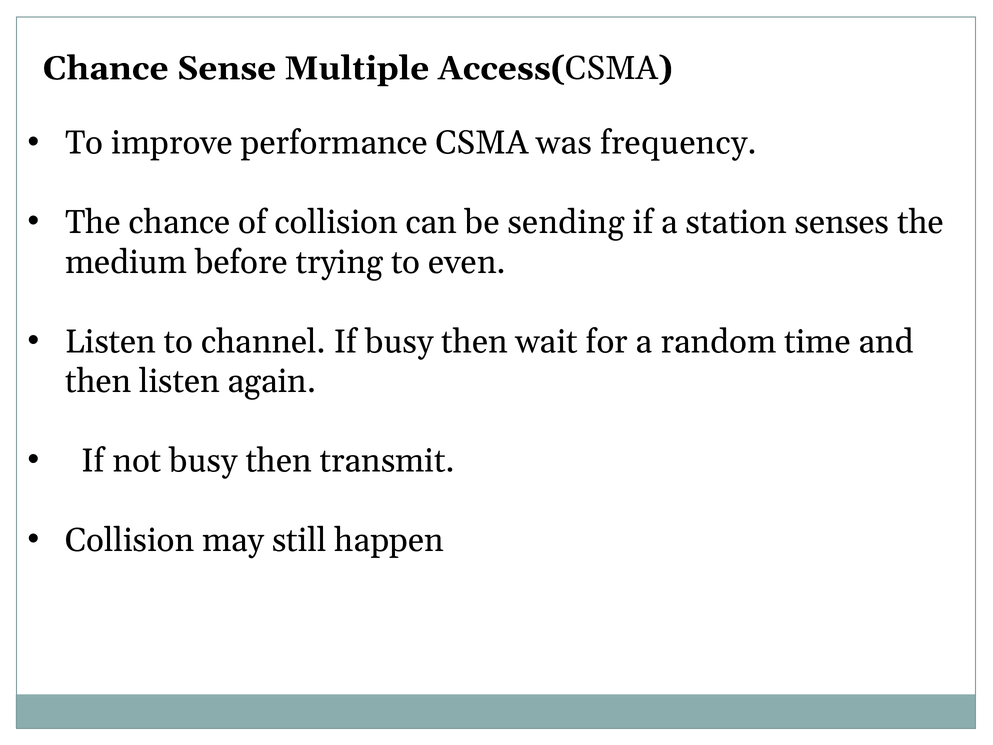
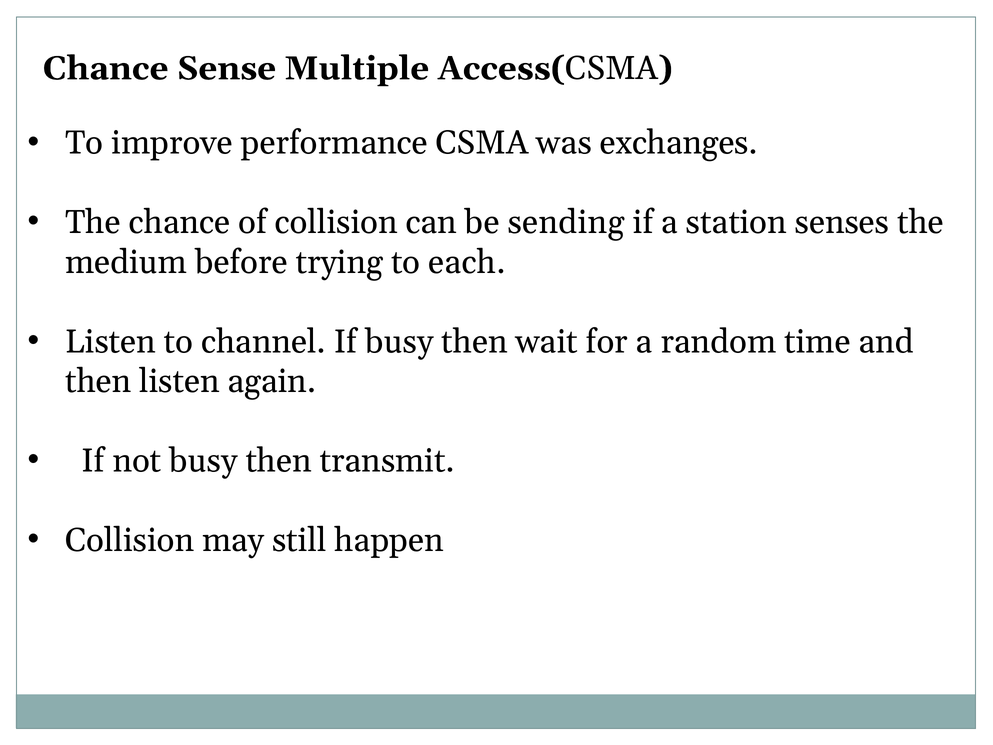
frequency: frequency -> exchanges
even: even -> each
